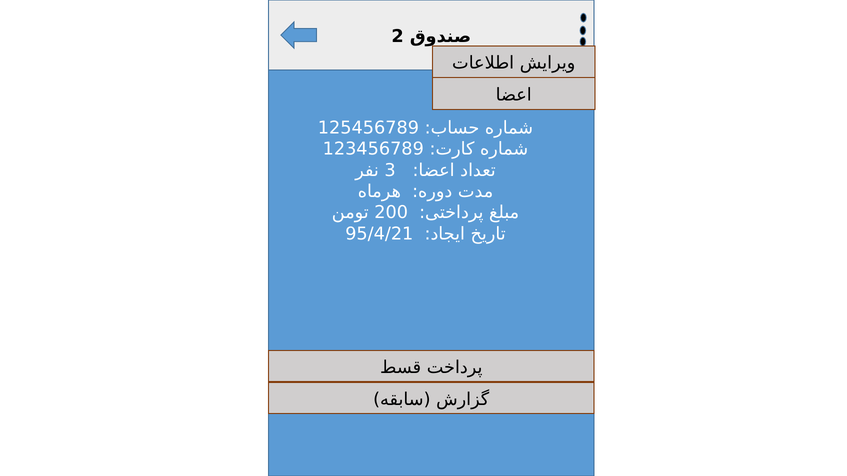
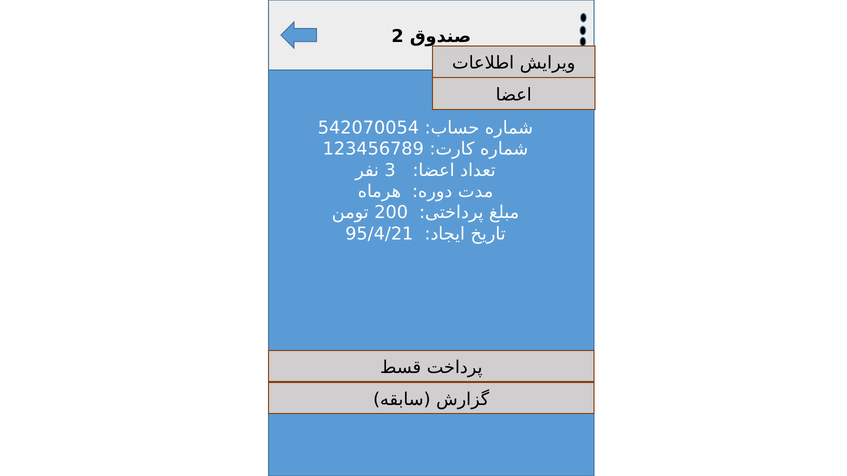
125456789: 125456789 -> 542070054
